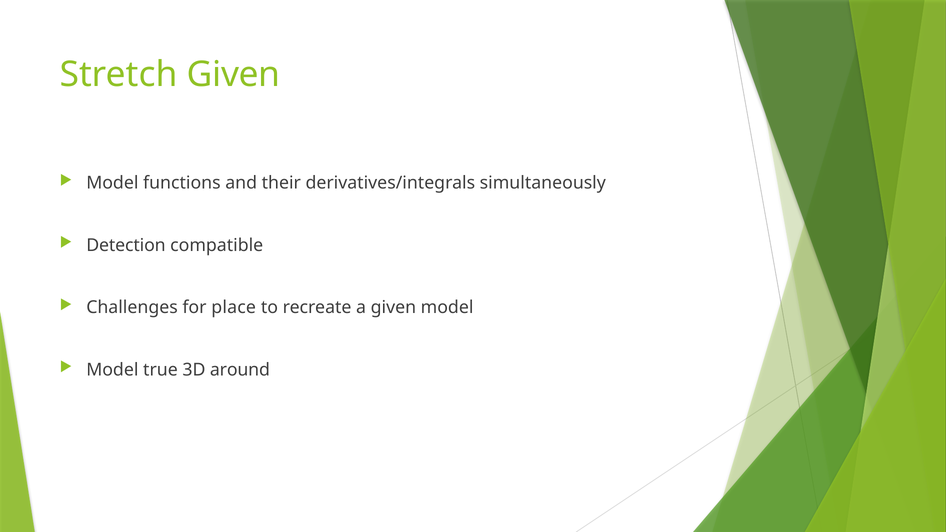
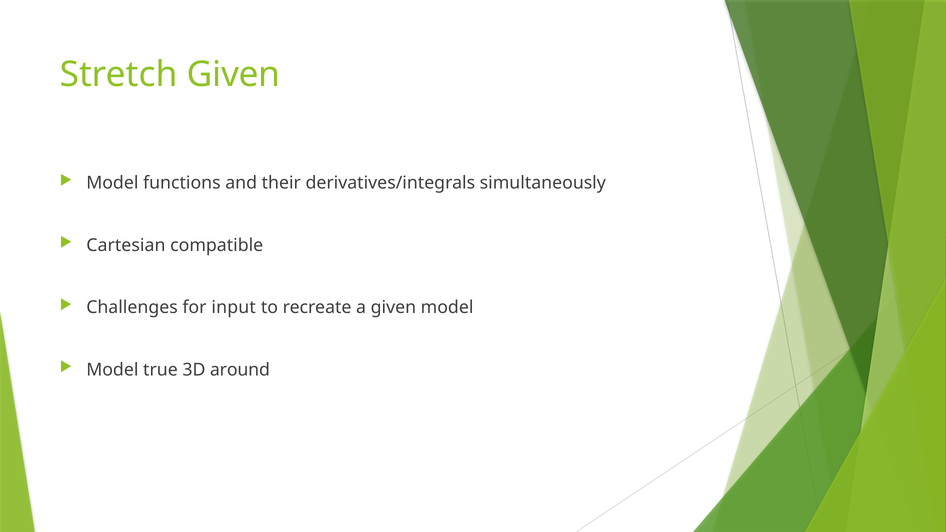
Detection: Detection -> Cartesian
place: place -> input
